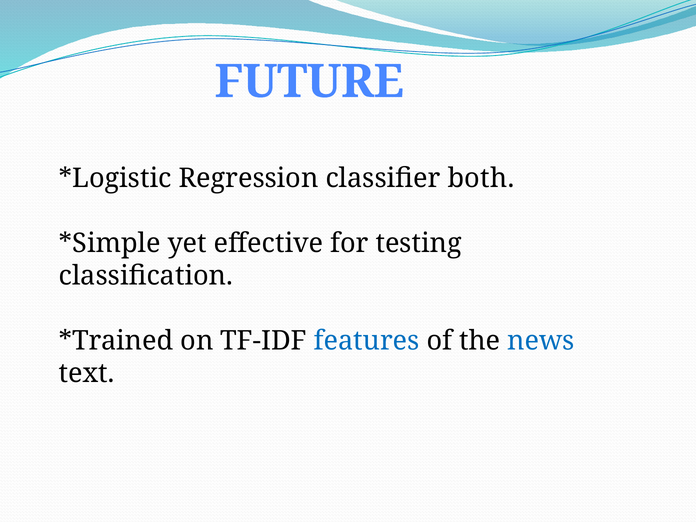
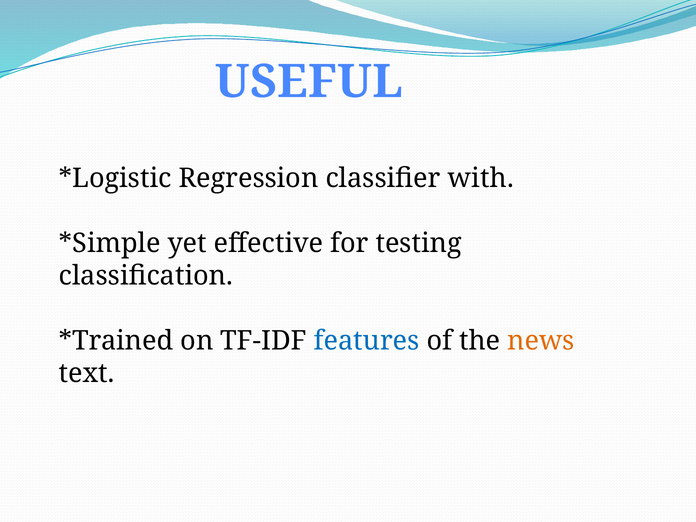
FUTURE: FUTURE -> USEFUL
both: both -> with
news colour: blue -> orange
